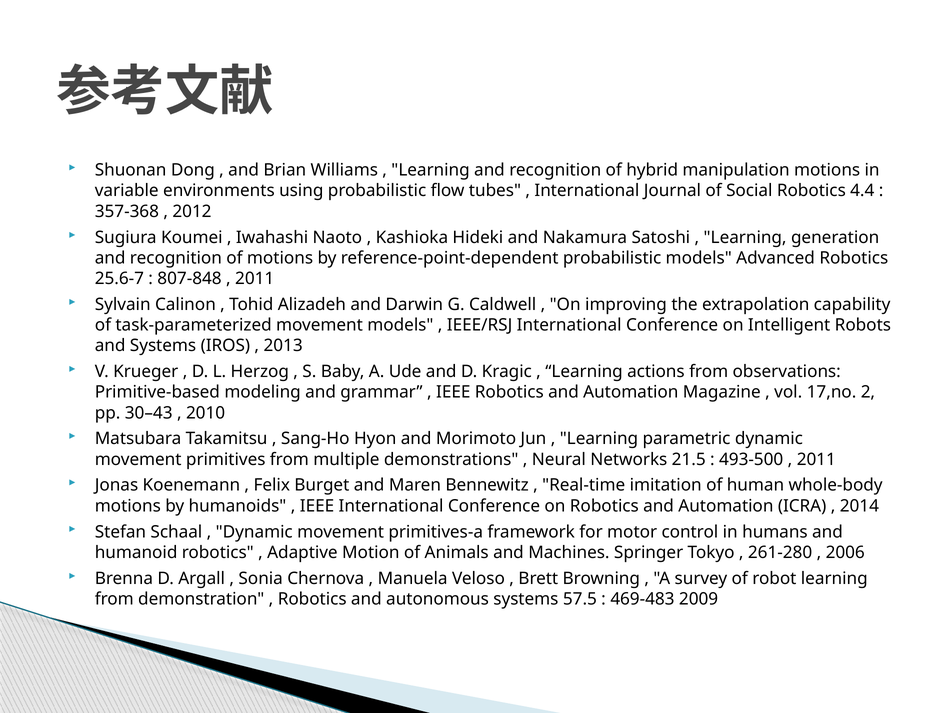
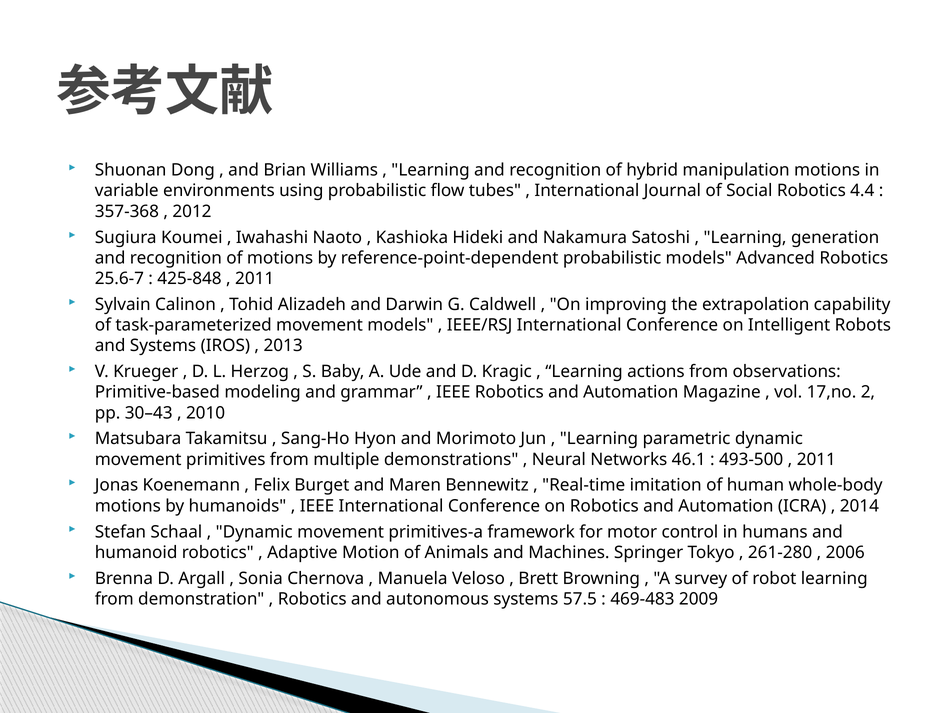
807-848: 807-848 -> 425-848
21.5: 21.5 -> 46.1
